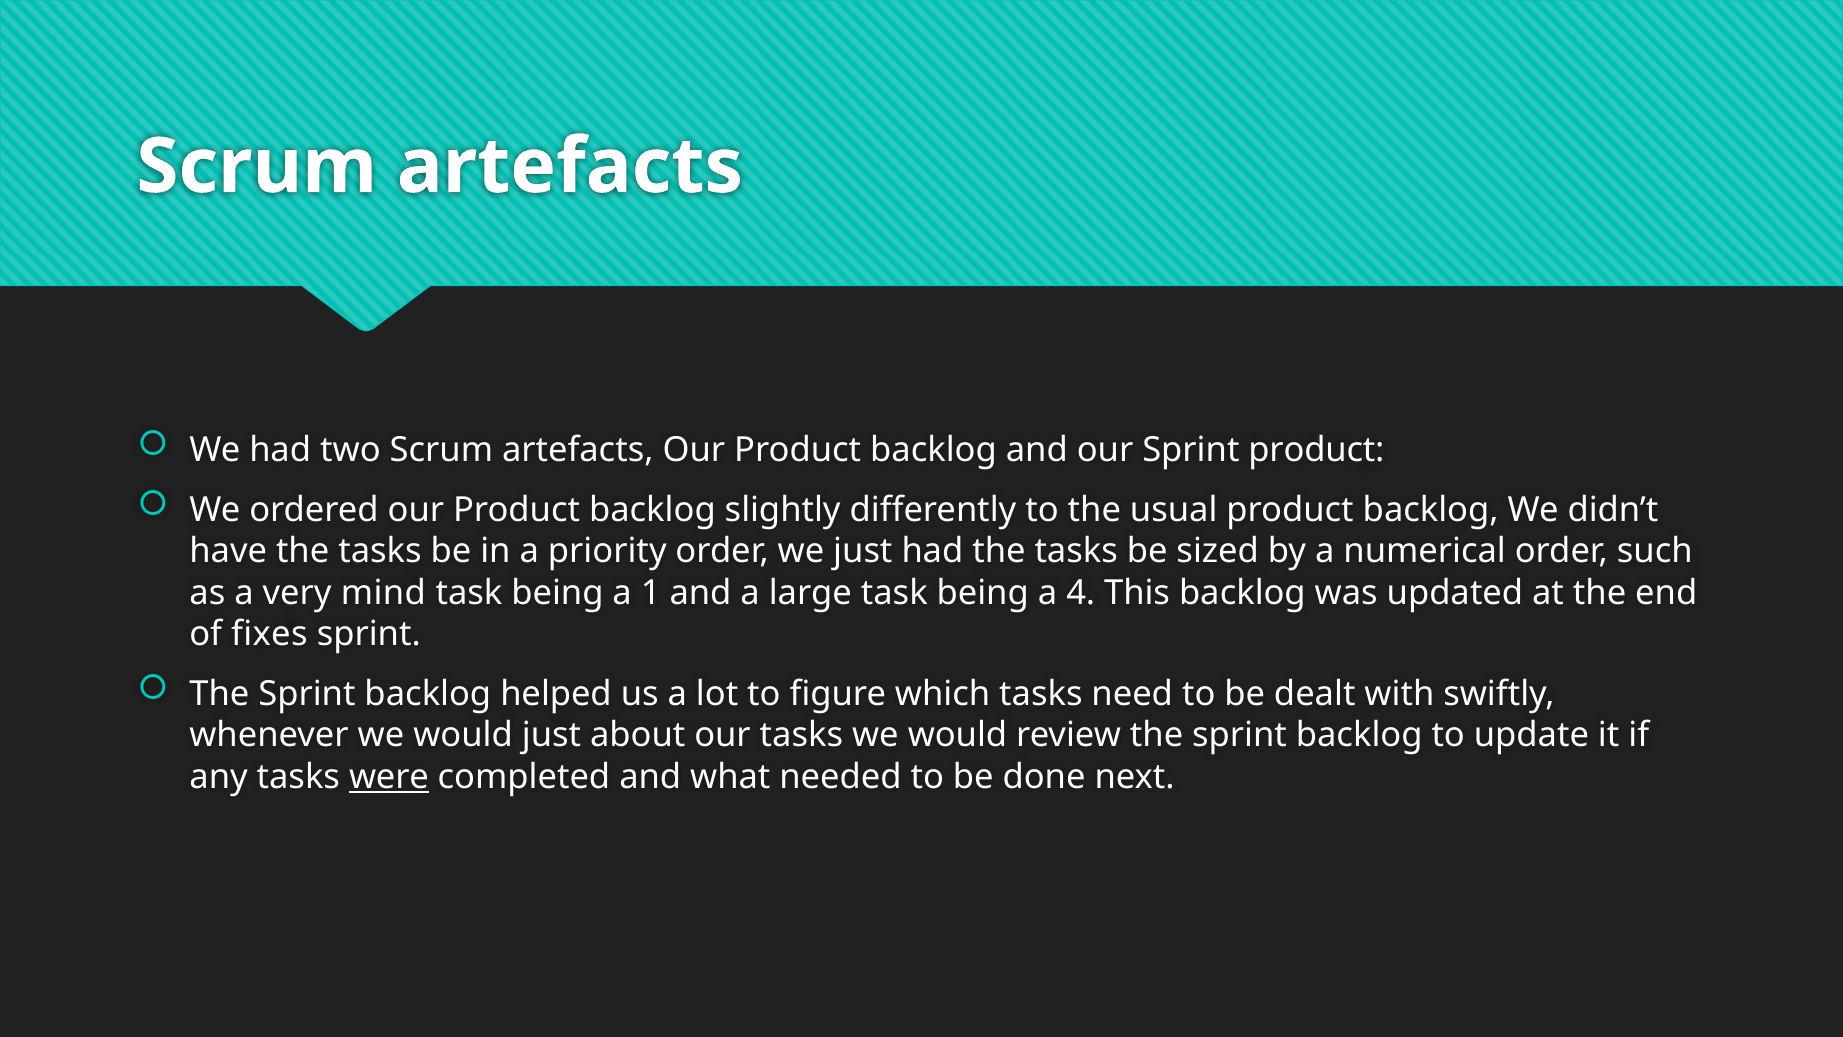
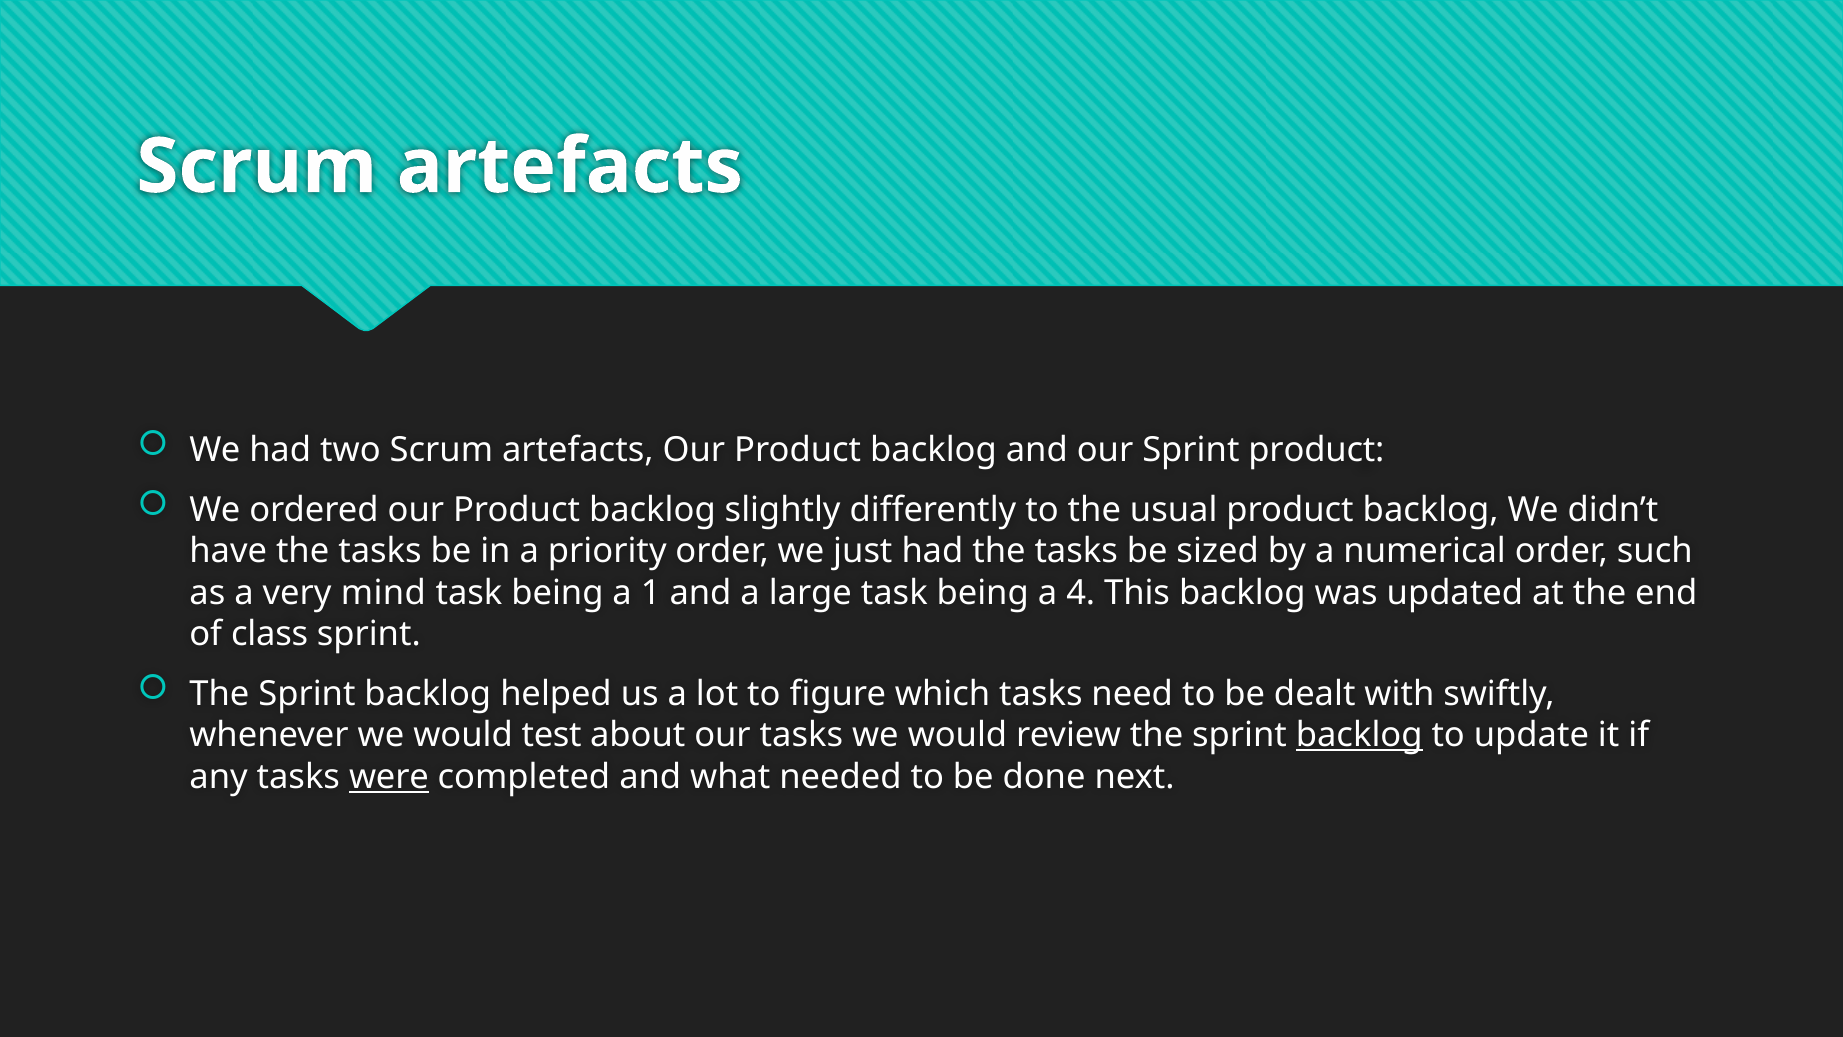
fixes: fixes -> class
would just: just -> test
backlog at (1359, 735) underline: none -> present
